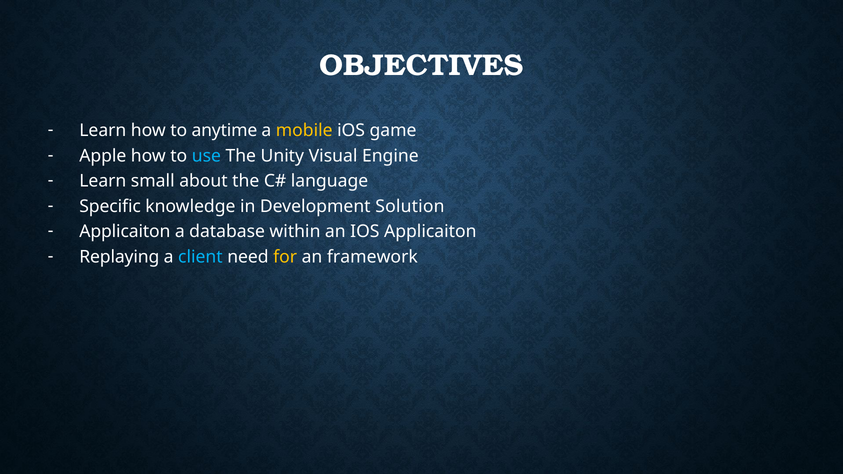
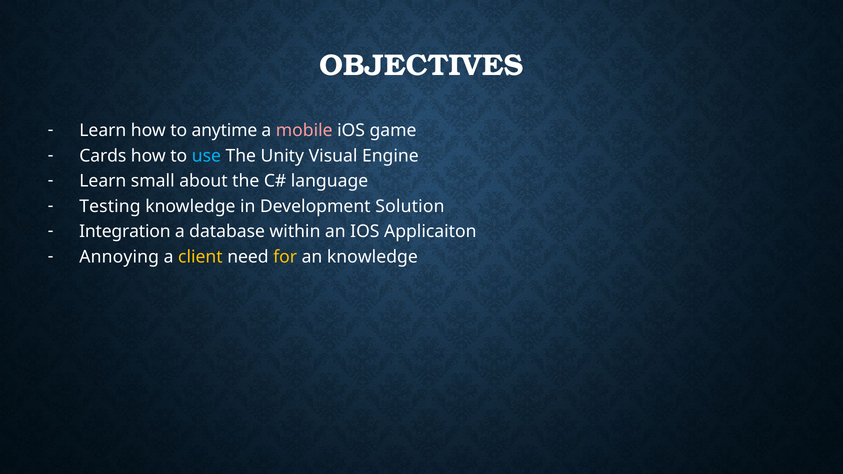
mobile colour: yellow -> pink
Apple: Apple -> Cards
Specific: Specific -> Testing
Applicaiton at (125, 232): Applicaiton -> Integration
Replaying: Replaying -> Annoying
client colour: light blue -> yellow
an framework: framework -> knowledge
